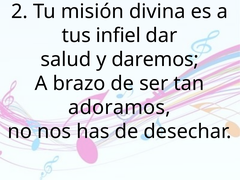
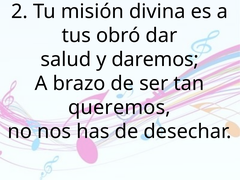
infiel: infiel -> obró
adoramos: adoramos -> queremos
